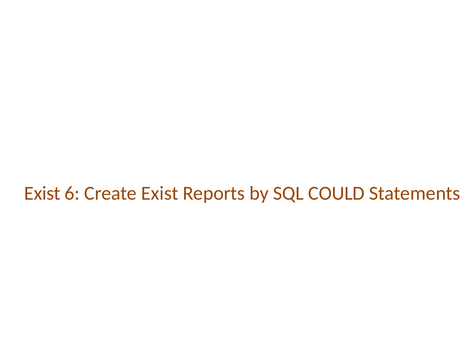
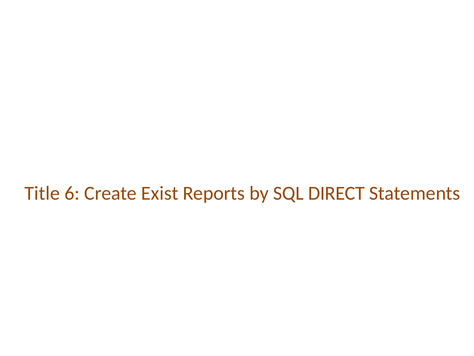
Exist at (42, 193): Exist -> Title
COULD: COULD -> DIRECT
